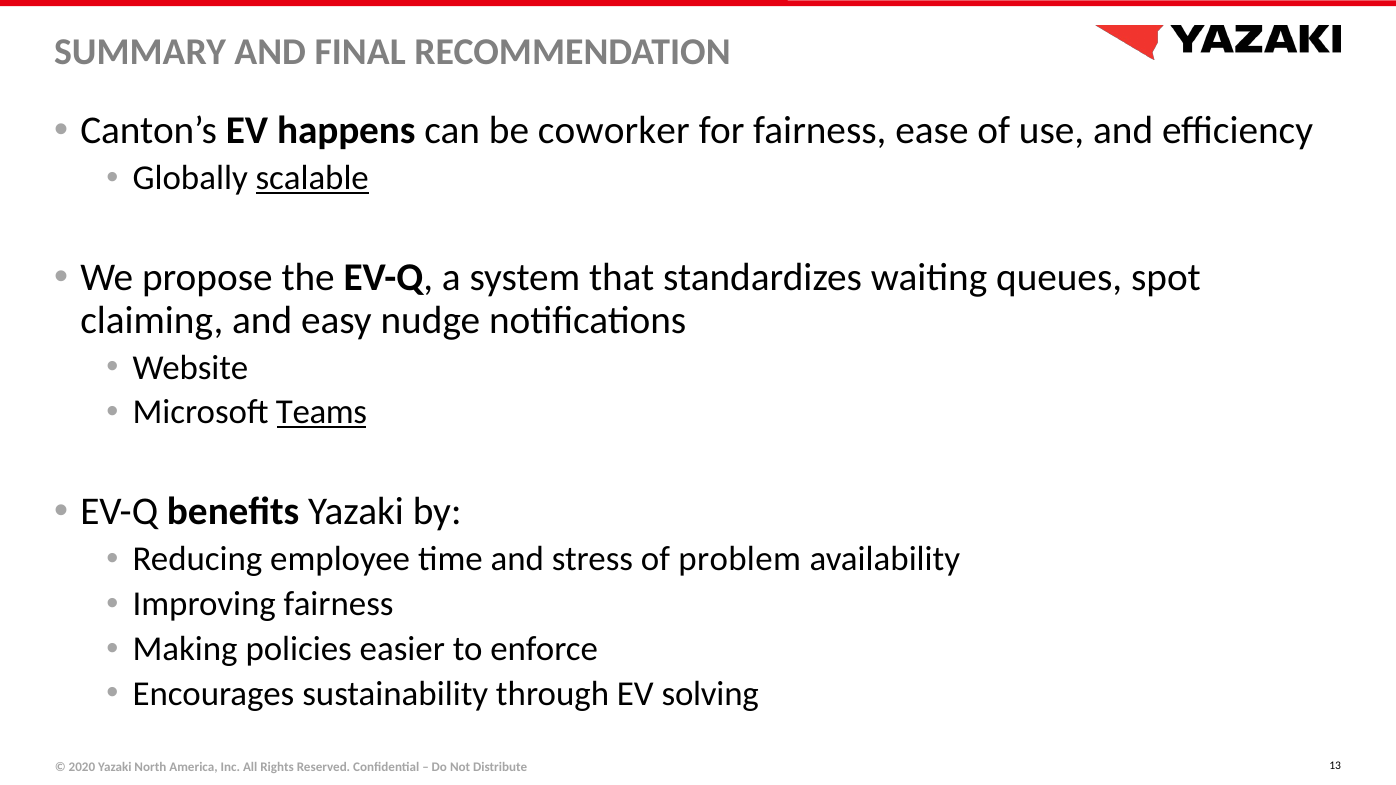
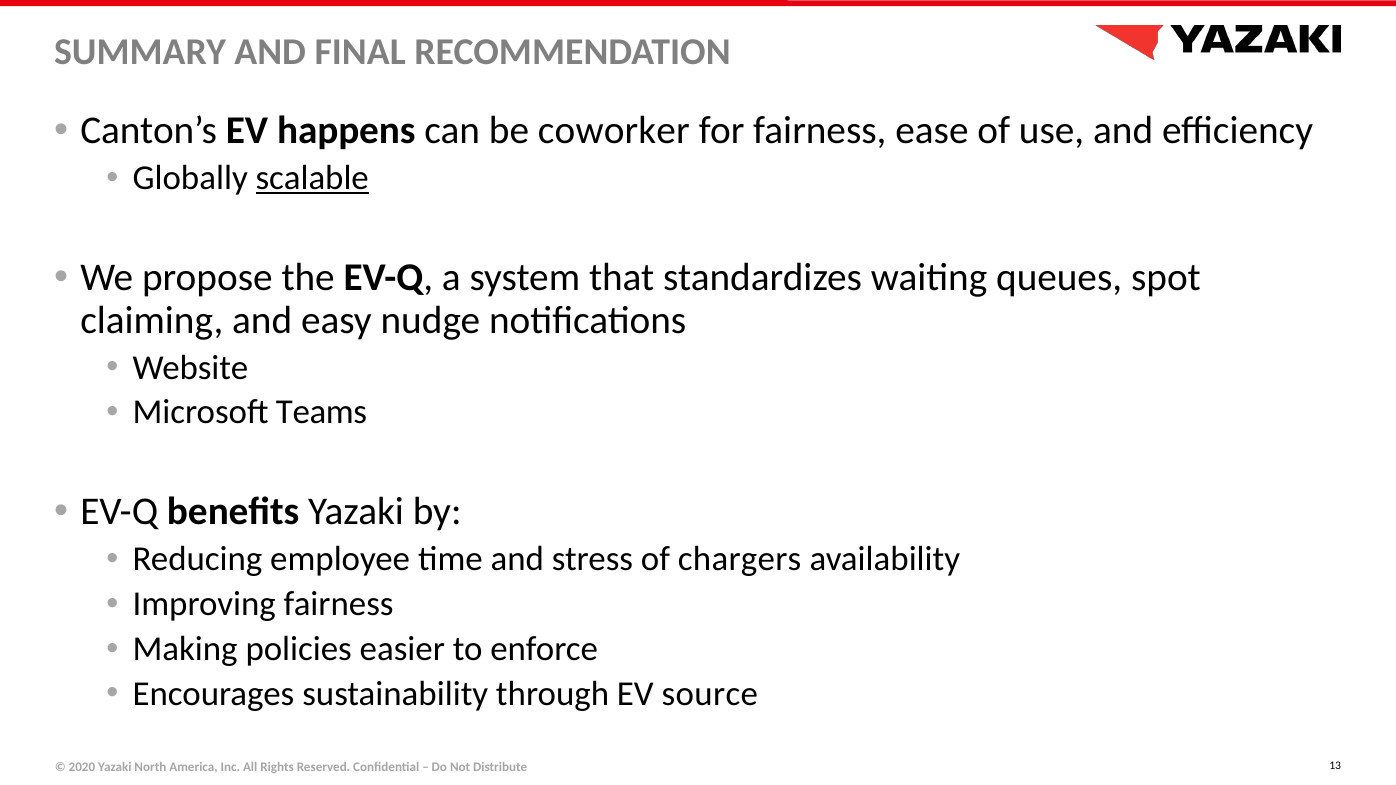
Teams underline: present -> none
problem: problem -> chargers
solving: solving -> source
